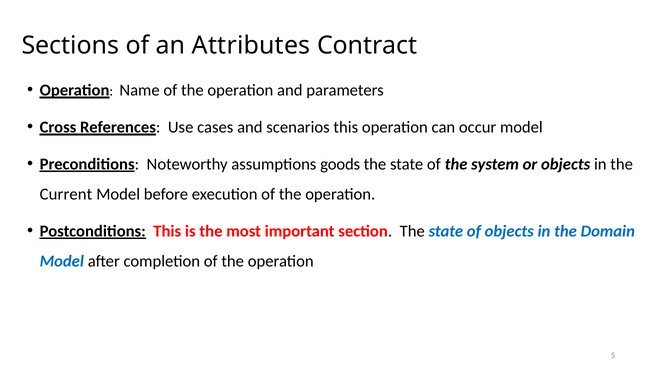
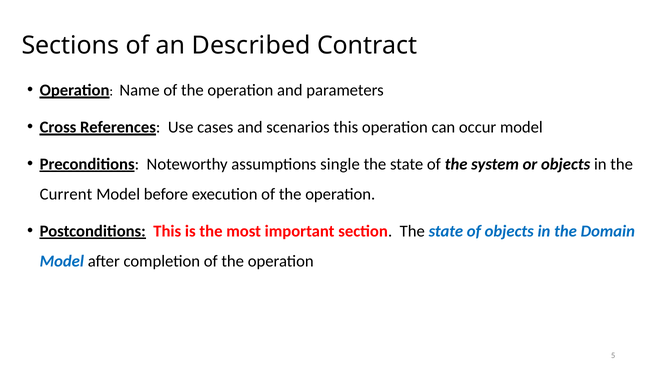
Attributes: Attributes -> Described
goods: goods -> single
